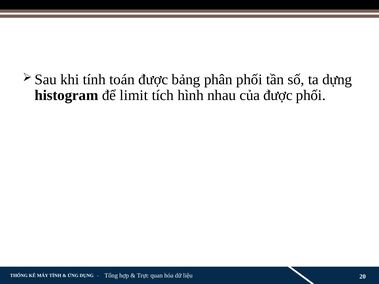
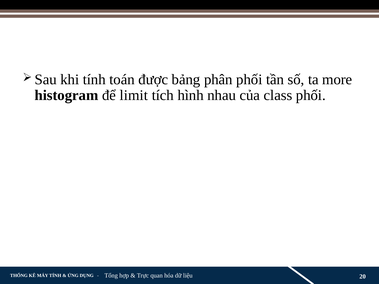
dựng: dựng -> more
của được: được -> class
